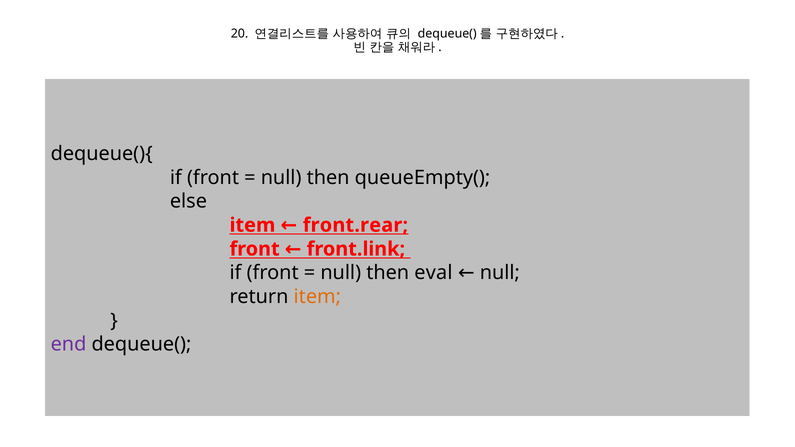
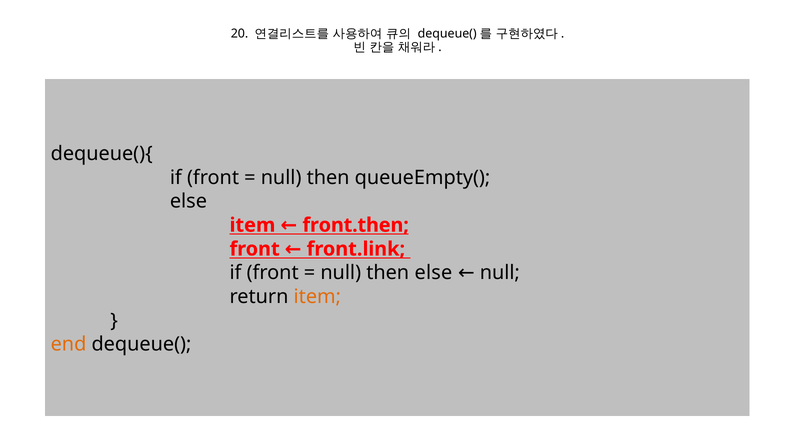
front.rear: front.rear -> front.then
then eval: eval -> else
end colour: purple -> orange
